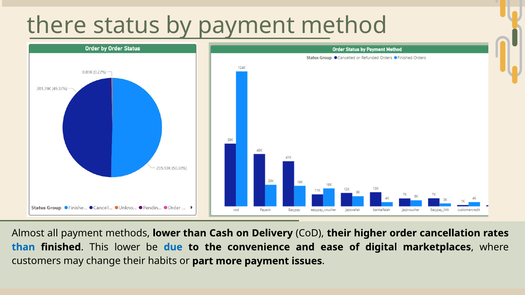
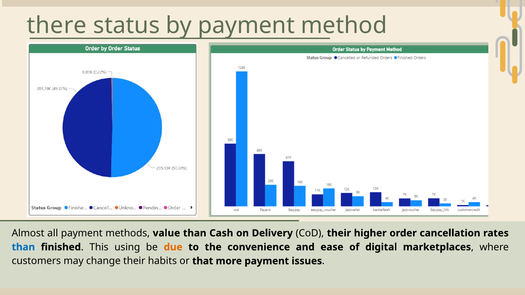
methods lower: lower -> value
This lower: lower -> using
due colour: blue -> orange
part: part -> that
